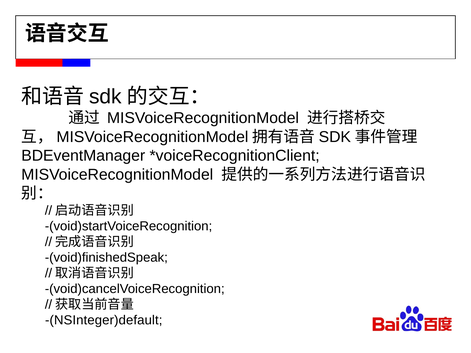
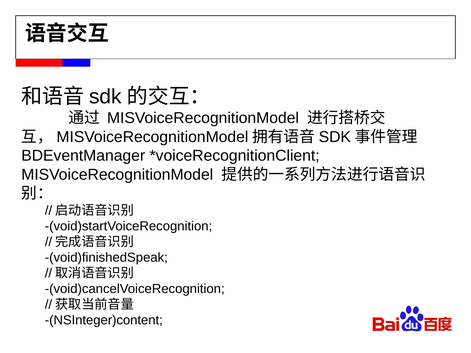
-(NSInteger)default: -(NSInteger)default -> -(NSInteger)content
